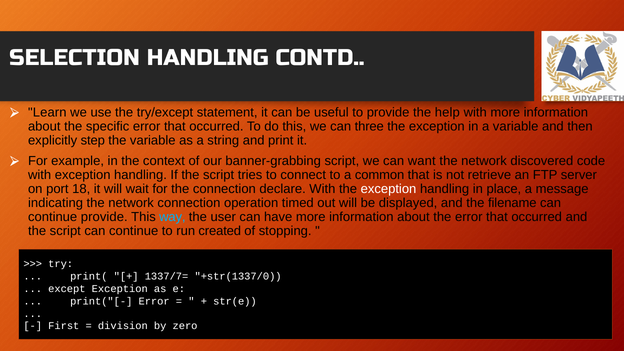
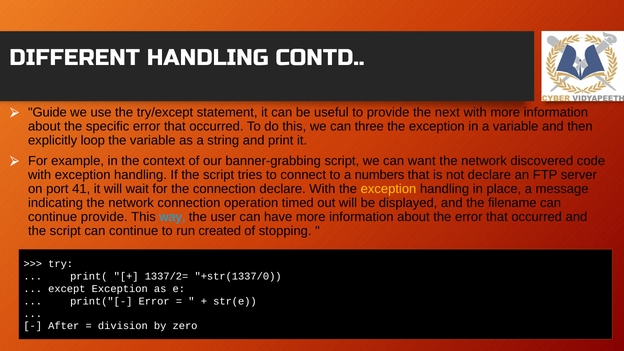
SELECTION: SELECTION -> DIFFERENT
Learn: Learn -> Guide
help: help -> next
step: step -> loop
common: common -> numbers
not retrieve: retrieve -> declare
18: 18 -> 41
exception at (389, 189) colour: white -> yellow
1337/7=: 1337/7= -> 1337/2=
First: First -> After
